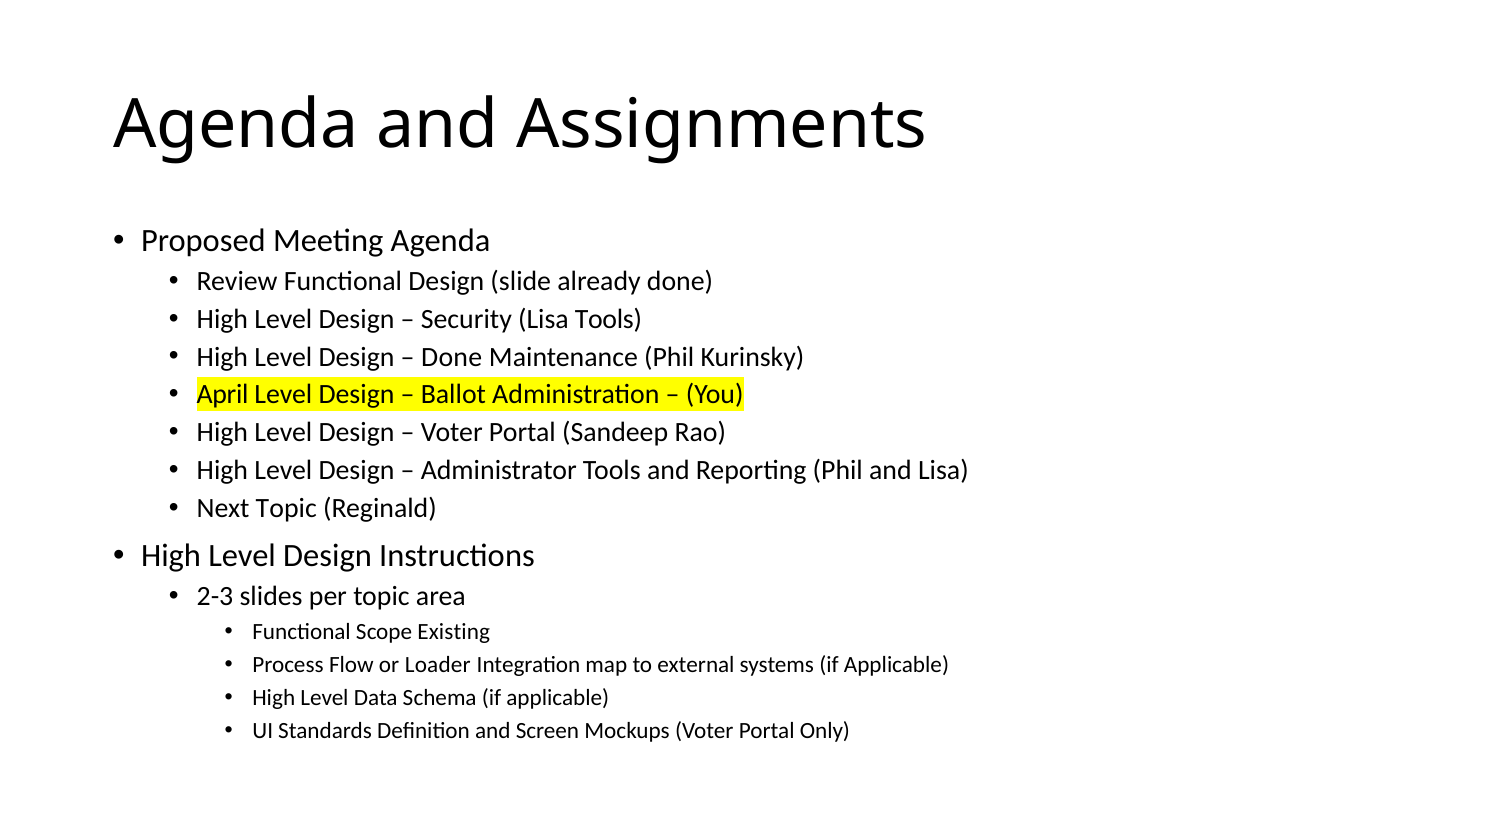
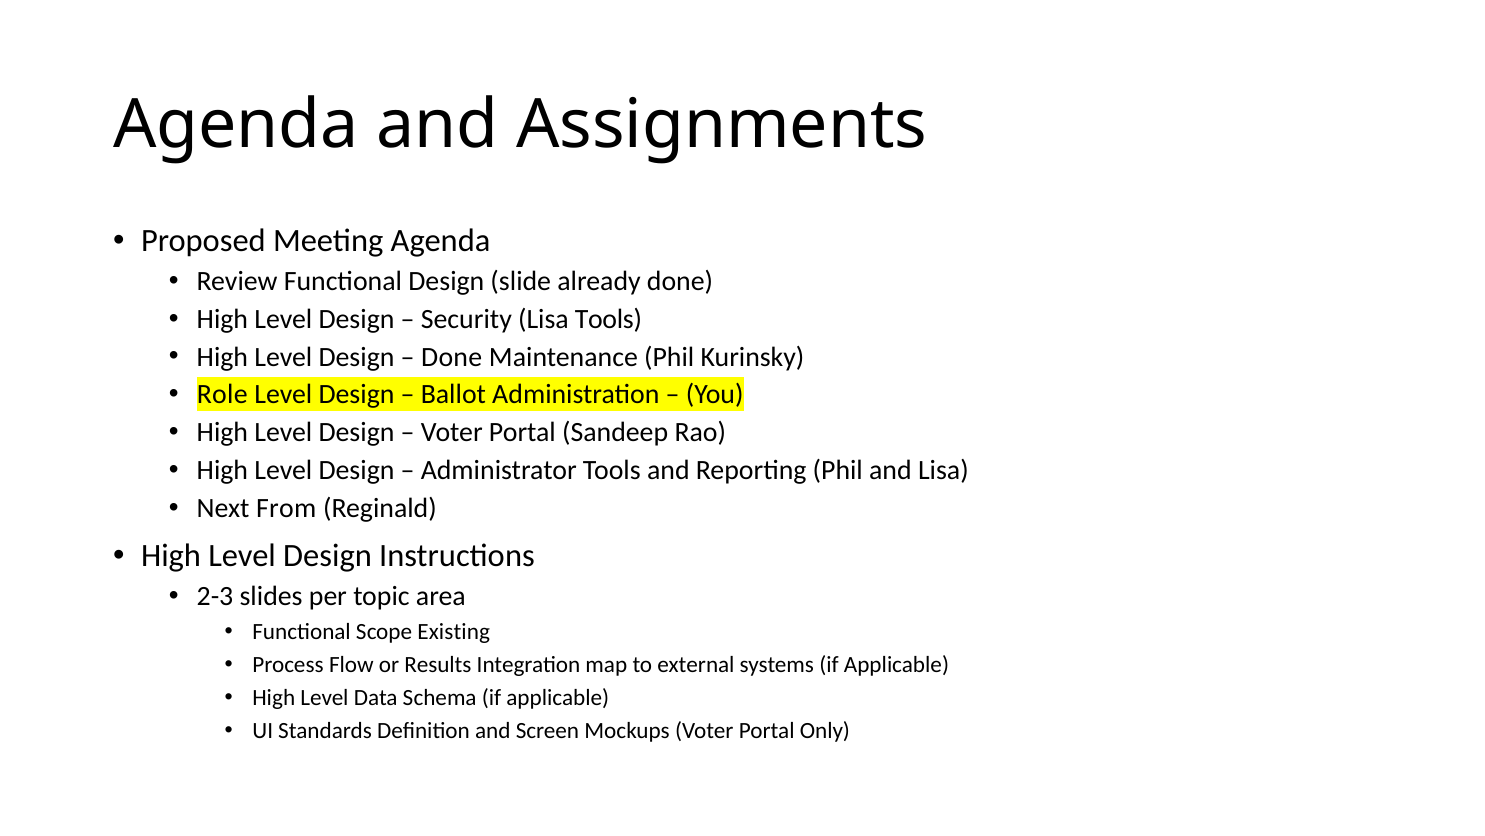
April: April -> Role
Next Topic: Topic -> From
Loader: Loader -> Results
